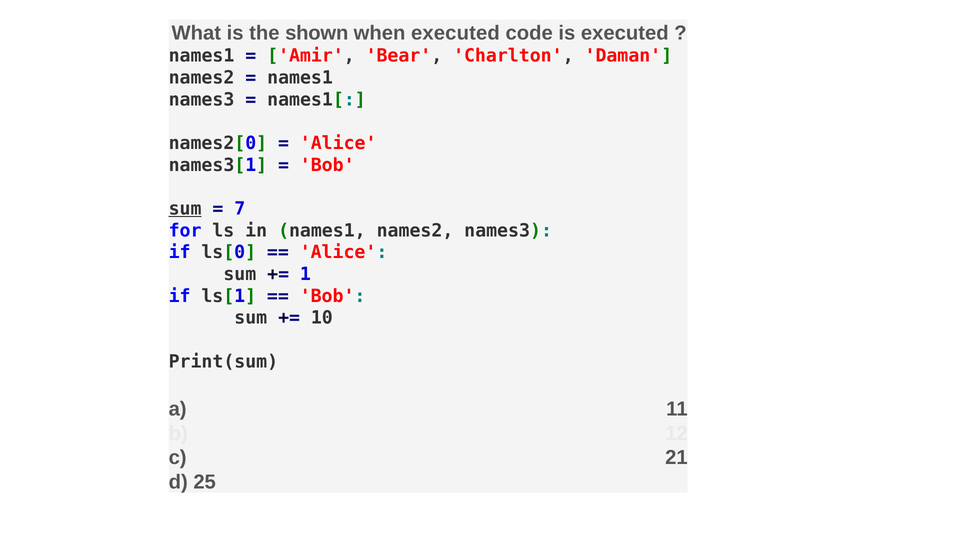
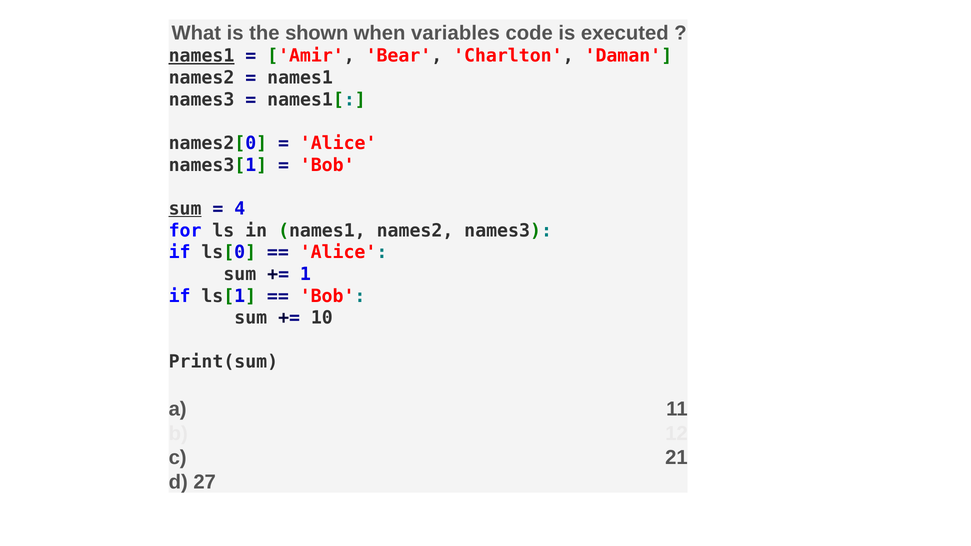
when executed: executed -> variables
names1 at (202, 56) underline: none -> present
7: 7 -> 4
25: 25 -> 27
